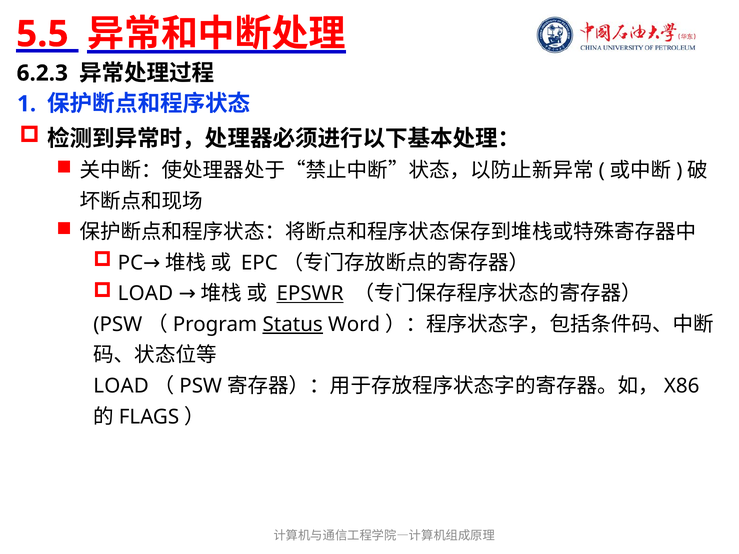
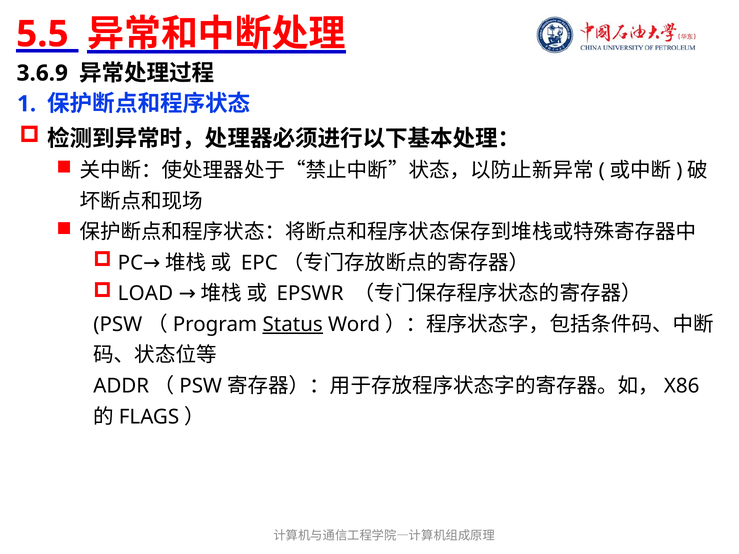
6.2.3: 6.2.3 -> 3.6.9
EPSWR underline: present -> none
LOAD at (121, 386): LOAD -> ADDR
